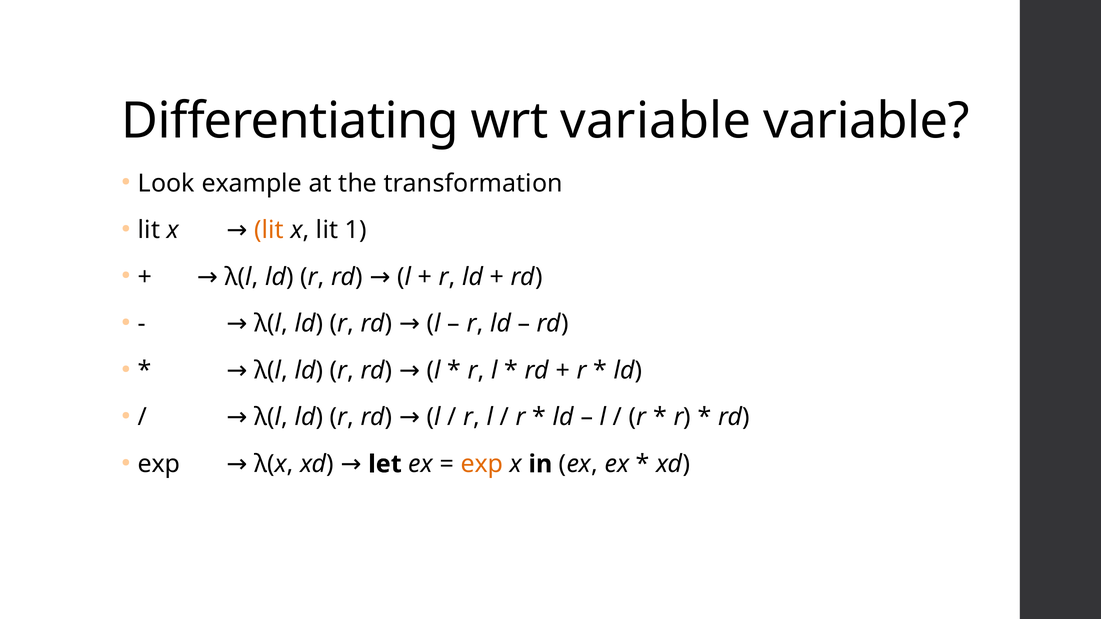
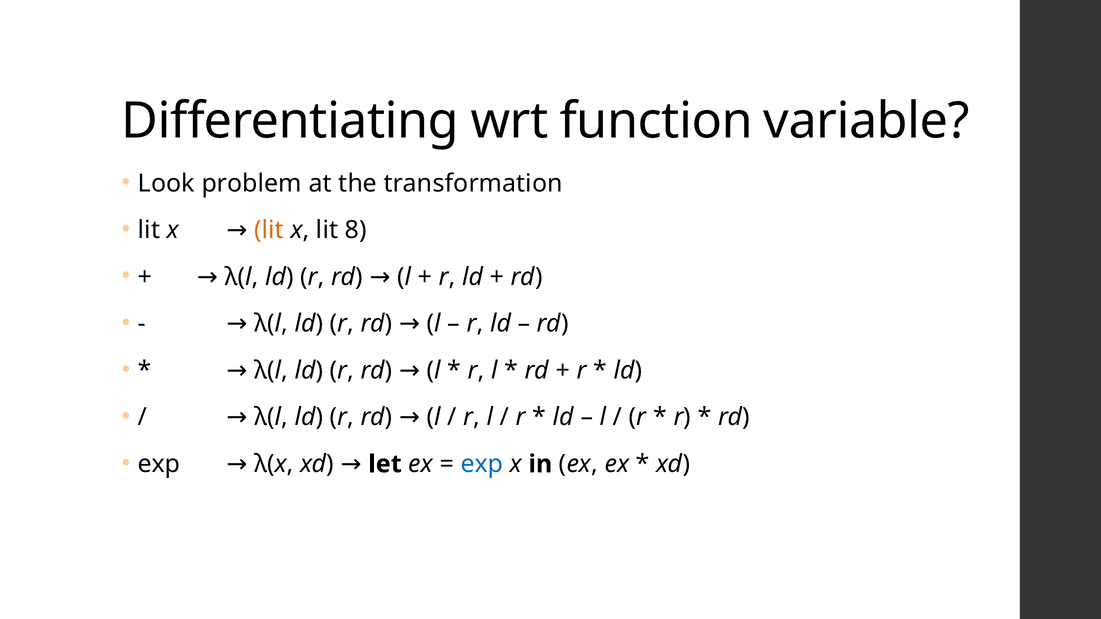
wrt variable: variable -> function
example: example -> problem
1: 1 -> 8
exp at (482, 464) colour: orange -> blue
